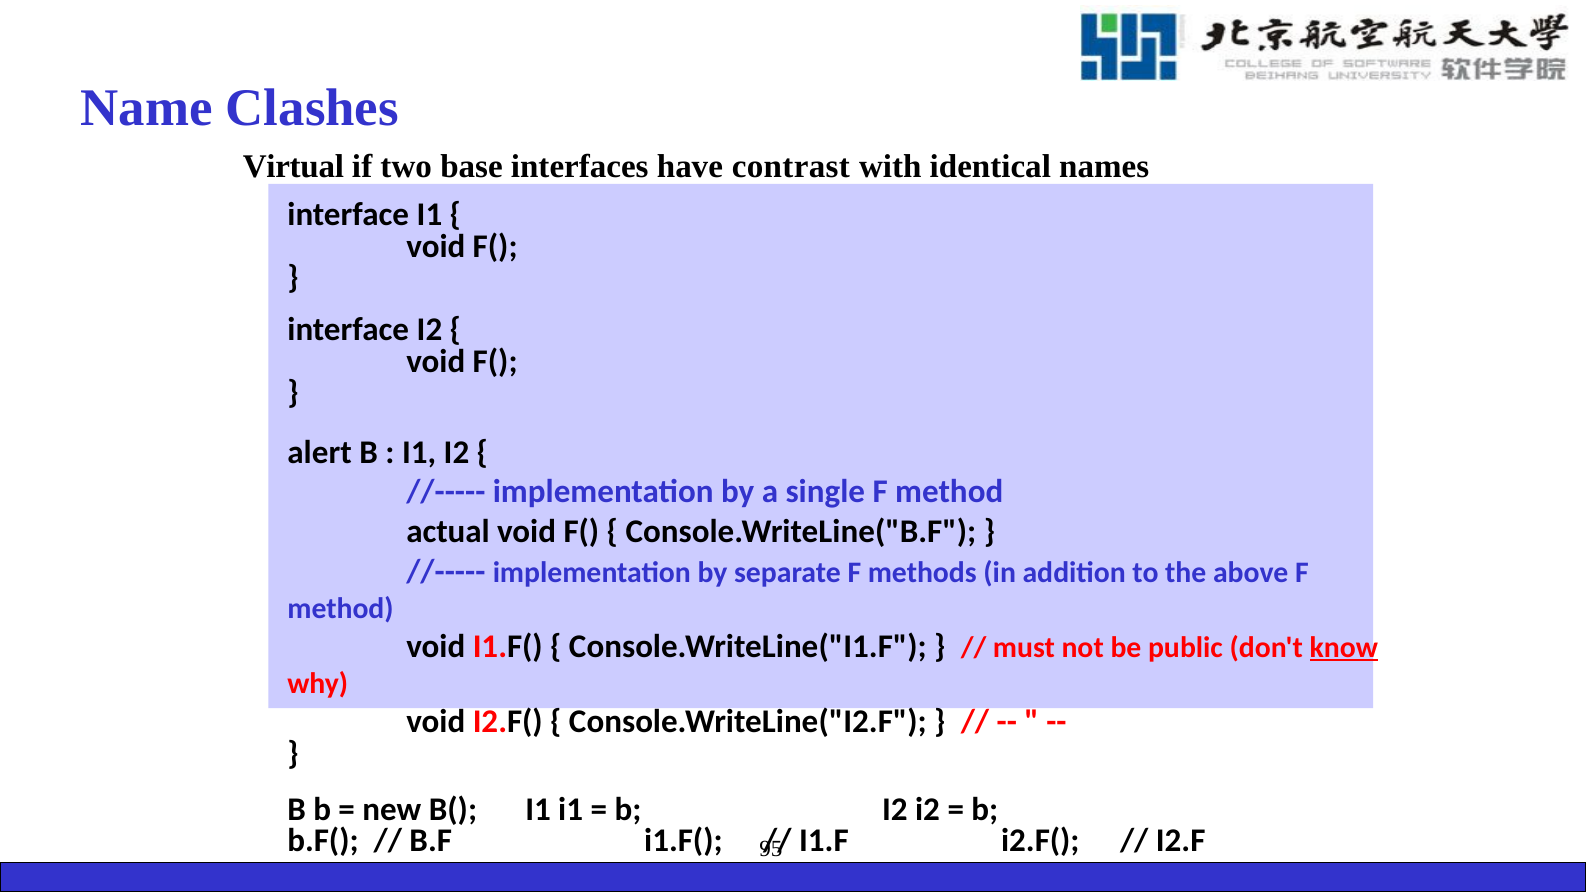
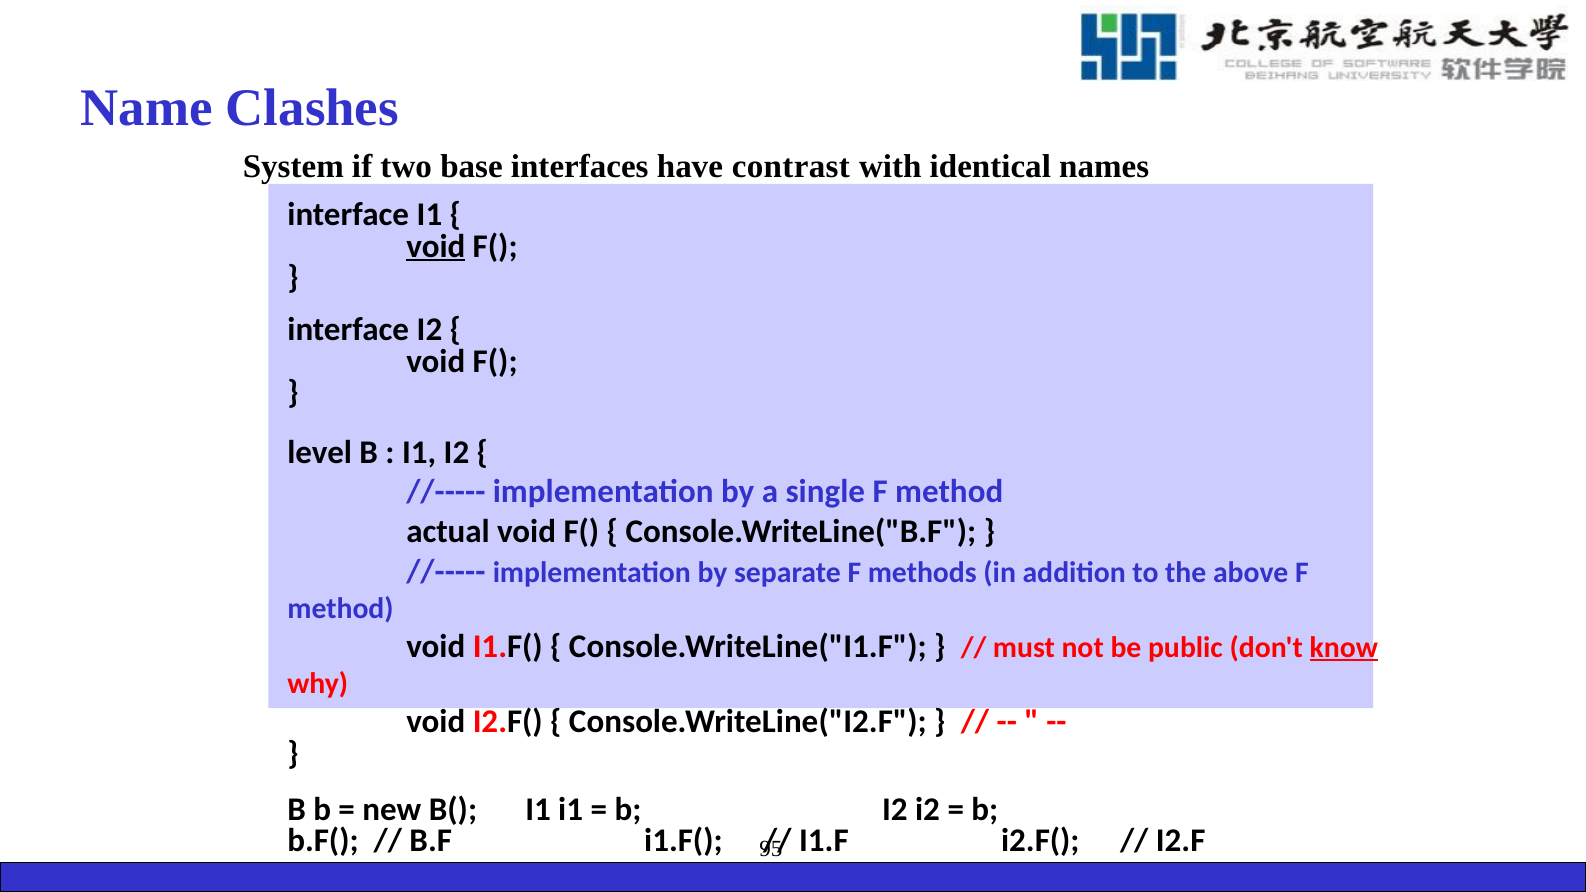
Virtual: Virtual -> System
void at (436, 246) underline: none -> present
alert: alert -> level
